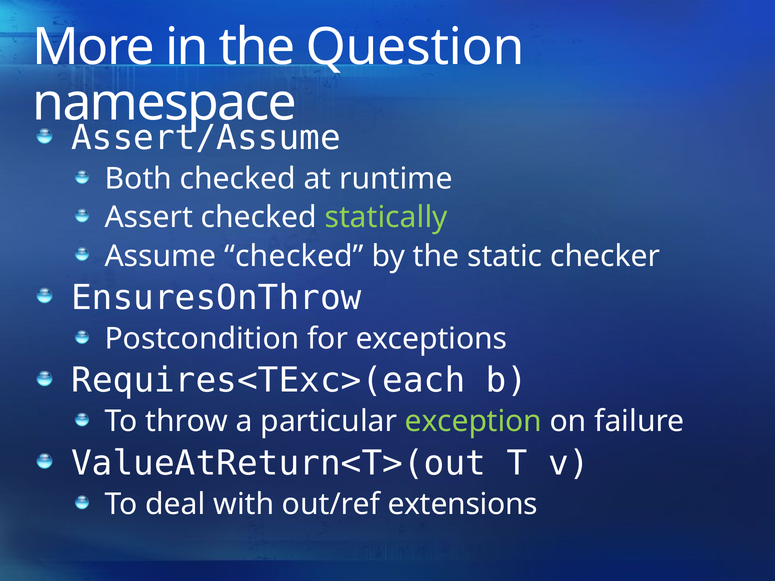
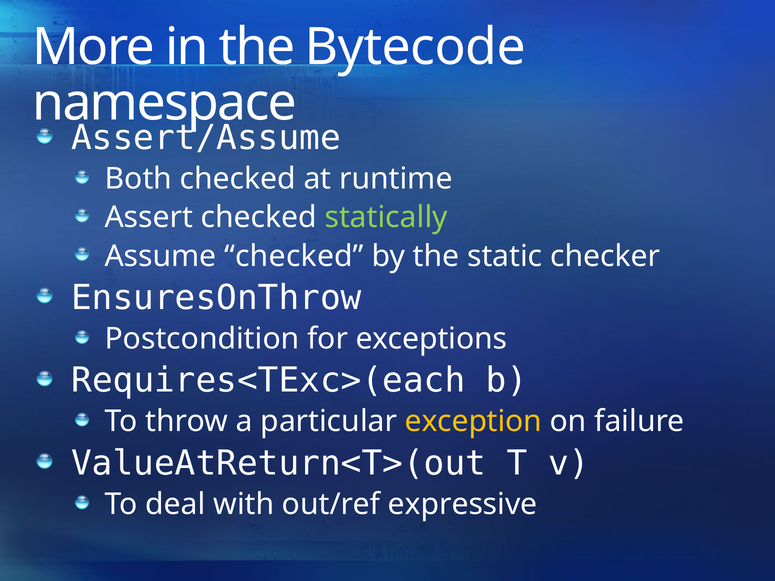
Question: Question -> Bytecode
exception colour: light green -> yellow
extensions: extensions -> expressive
